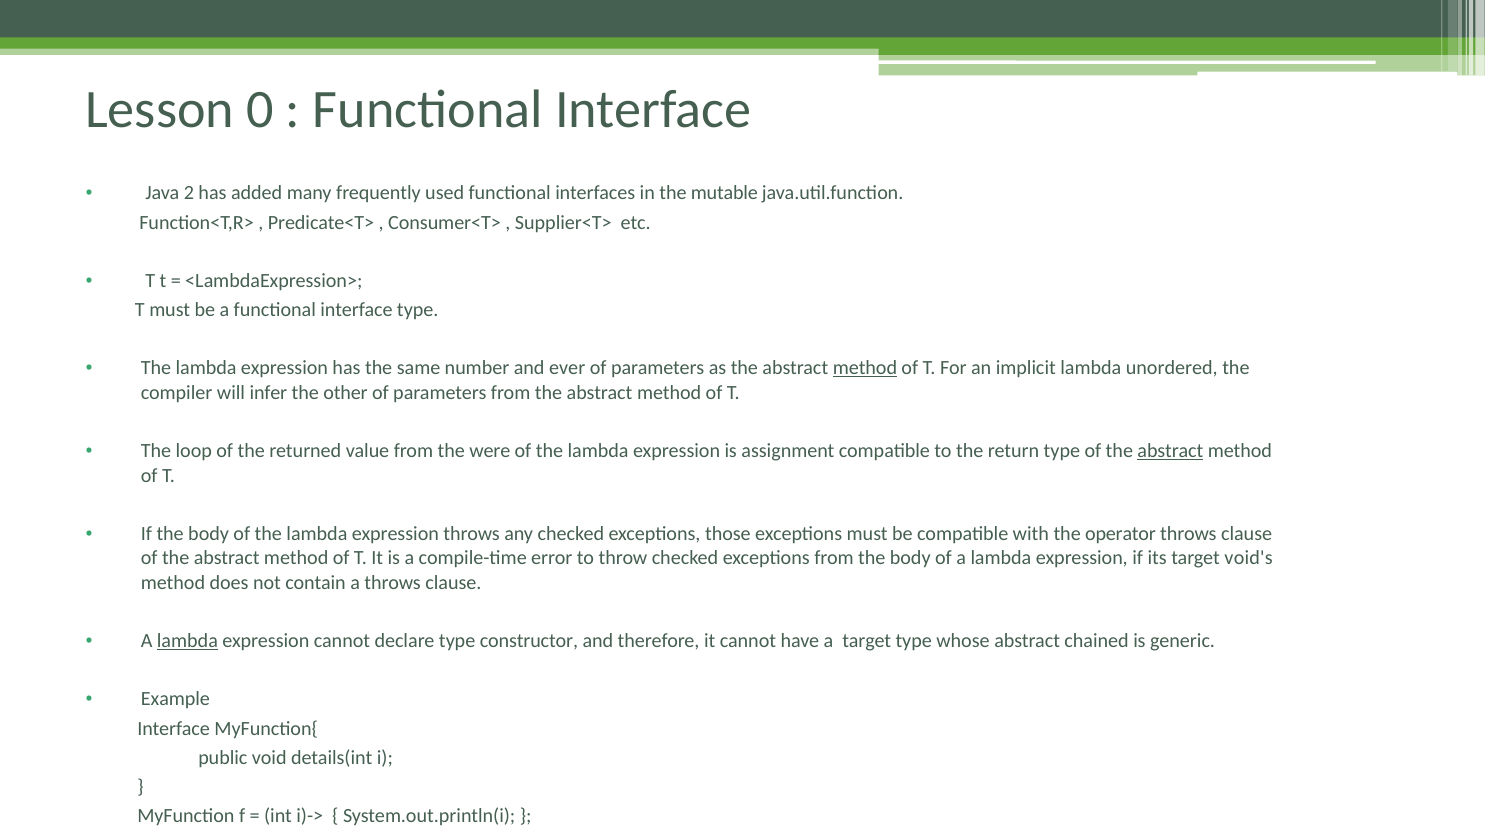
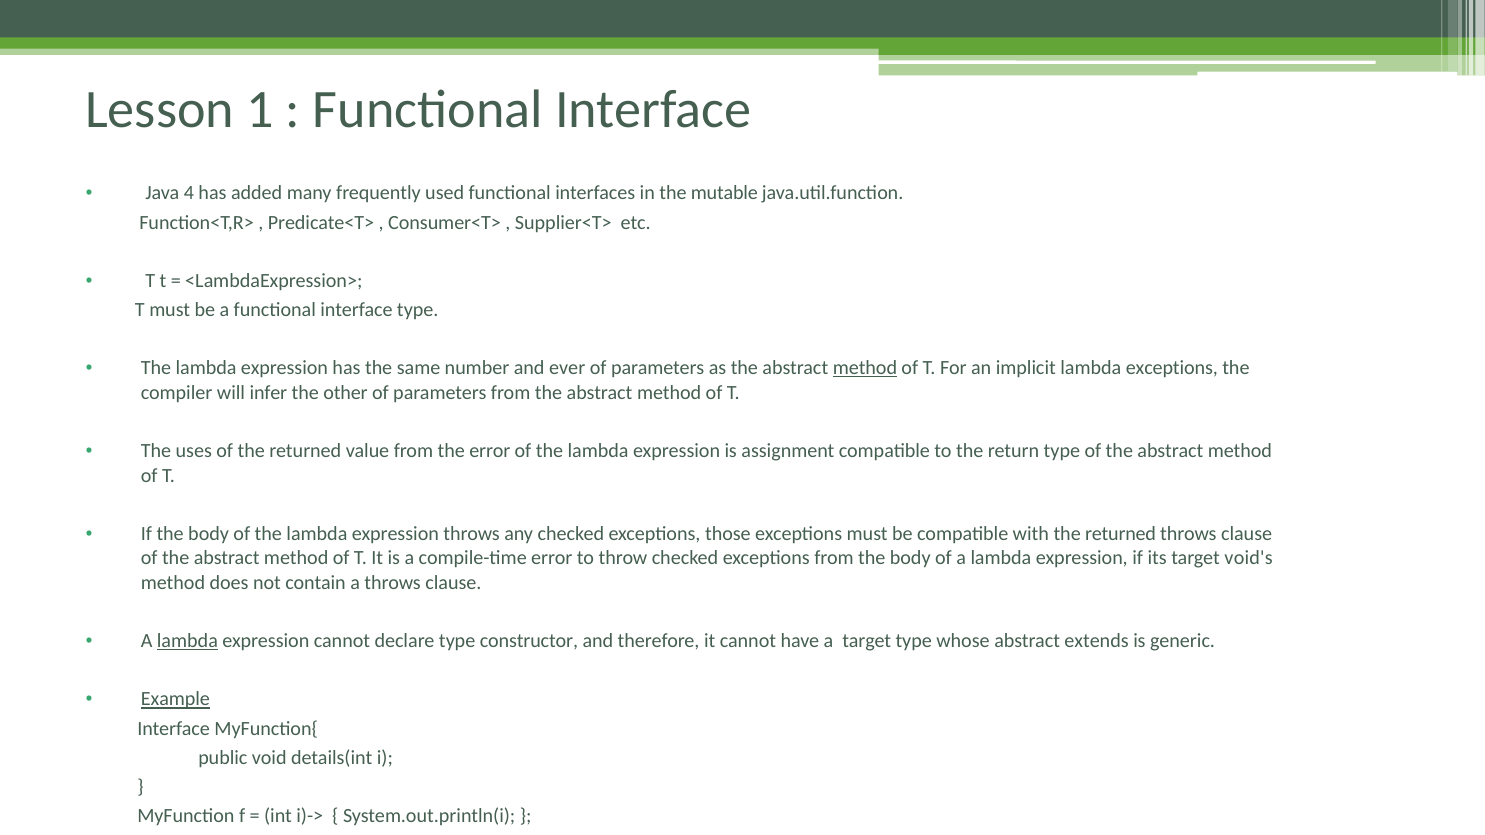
0: 0 -> 1
2: 2 -> 4
lambda unordered: unordered -> exceptions
loop: loop -> uses
the were: were -> error
abstract at (1170, 451) underline: present -> none
with the operator: operator -> returned
chained: chained -> extends
Example underline: none -> present
